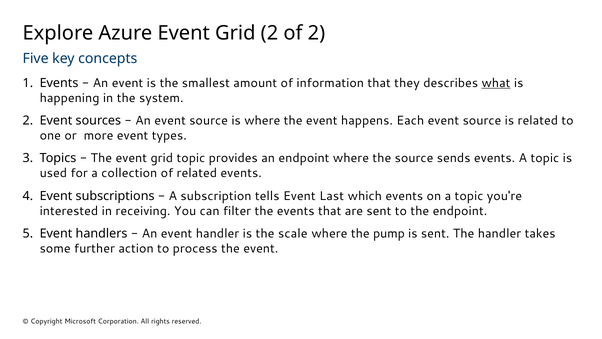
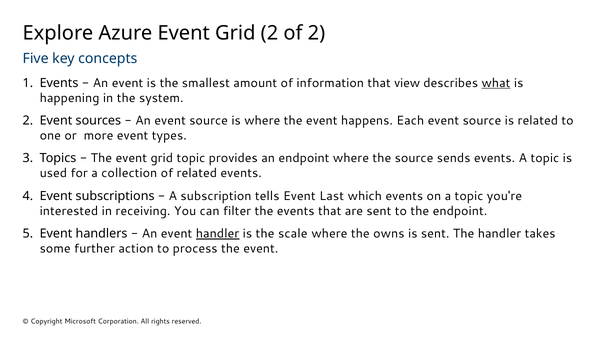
they: they -> view
handler at (218, 233) underline: none -> present
pump: pump -> owns
